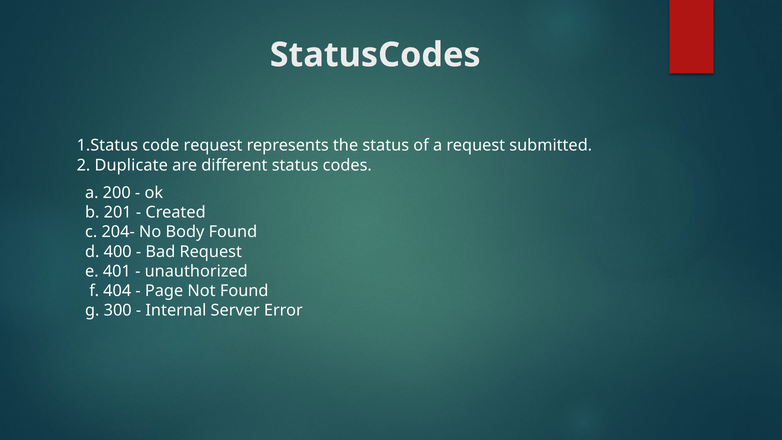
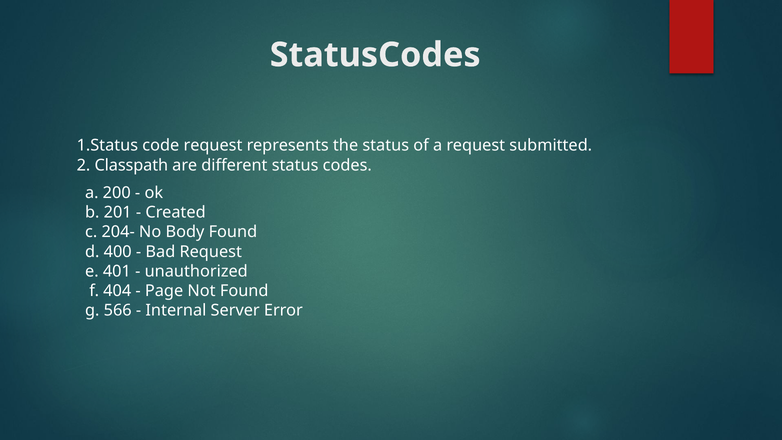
Duplicate: Duplicate -> Classpath
300: 300 -> 566
